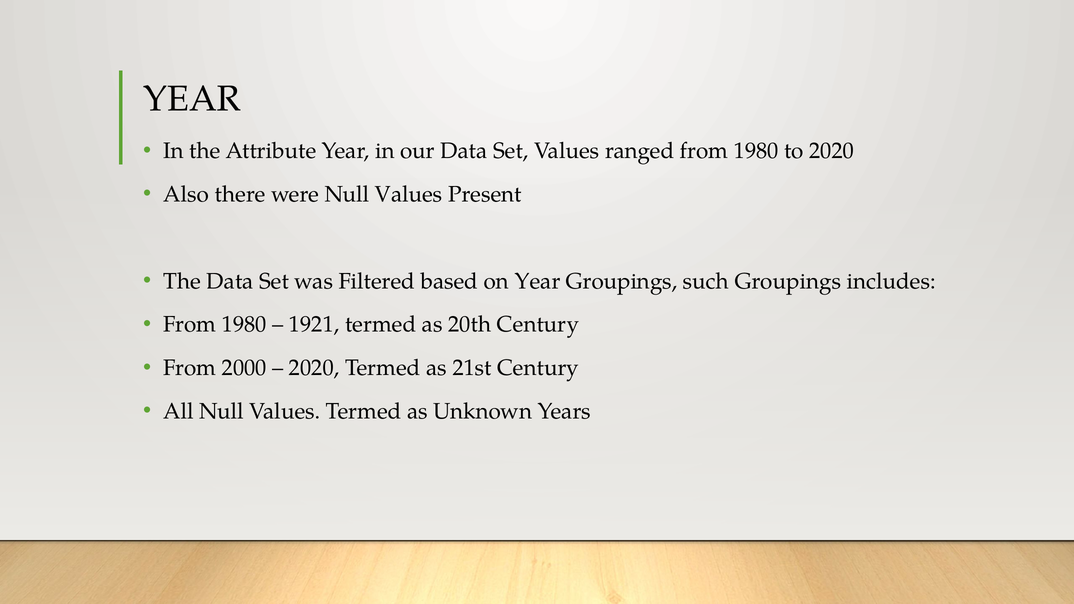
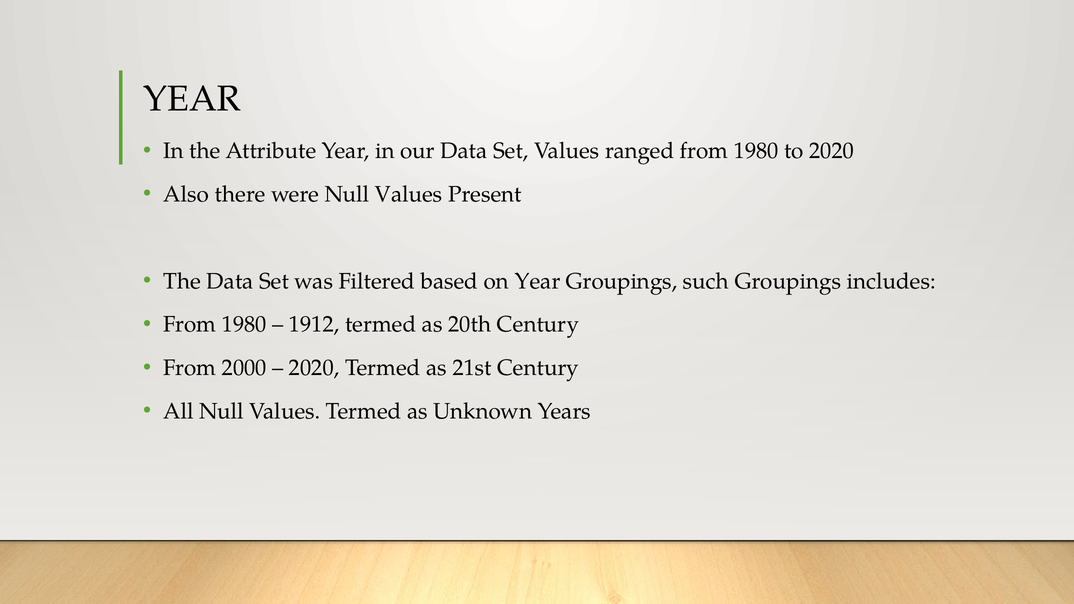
1921: 1921 -> 1912
